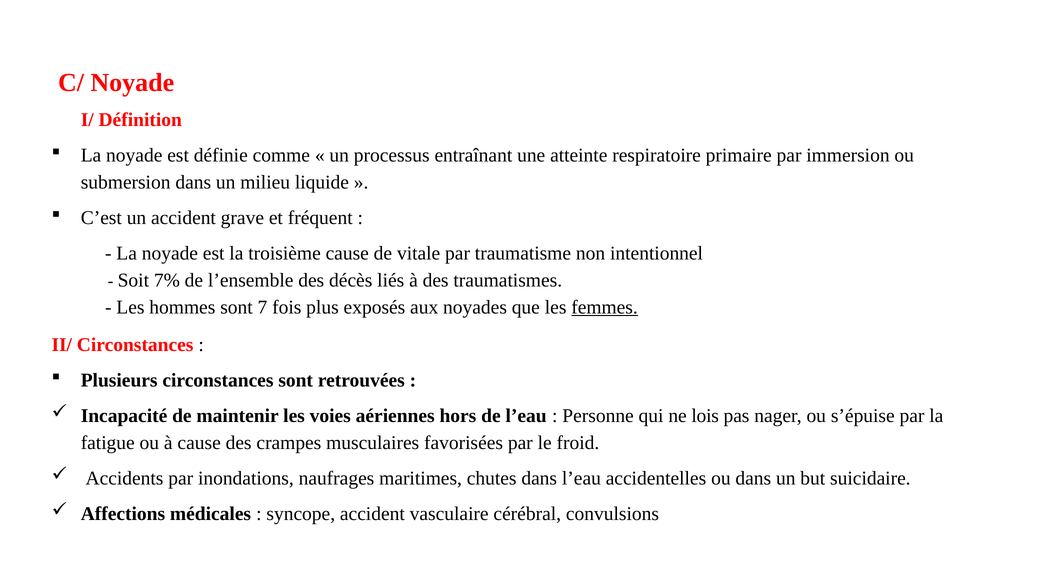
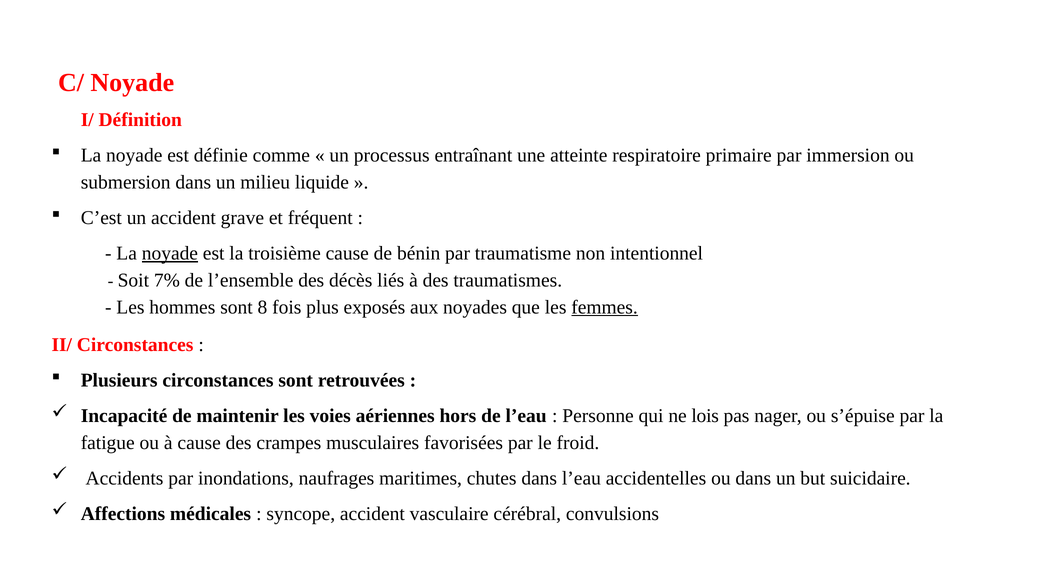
noyade at (170, 253) underline: none -> present
vitale: vitale -> bénin
7: 7 -> 8
